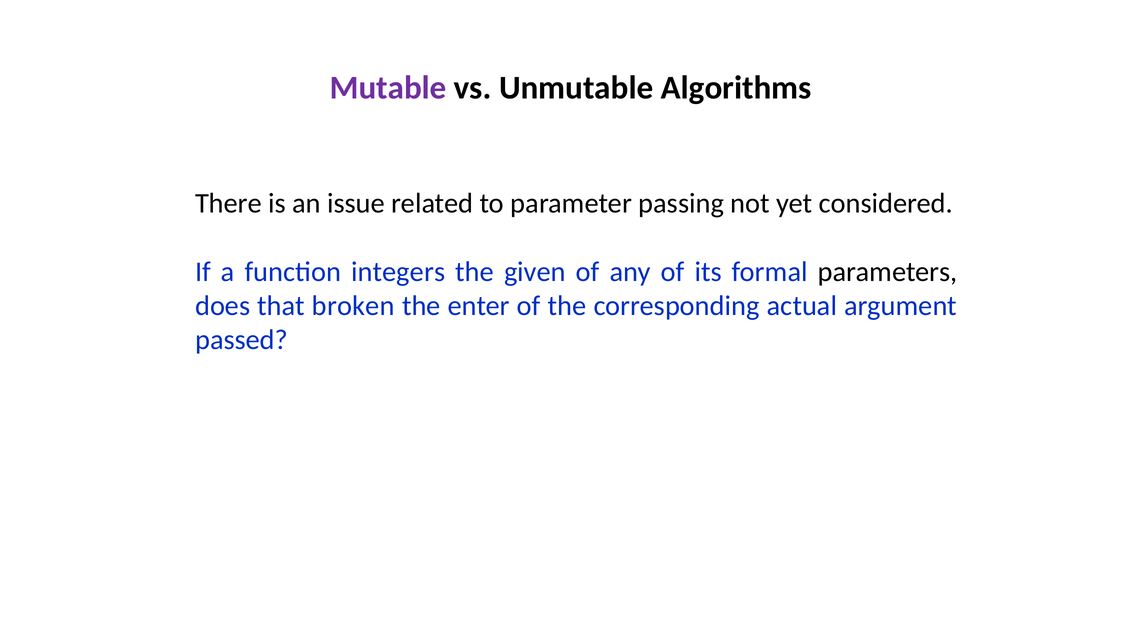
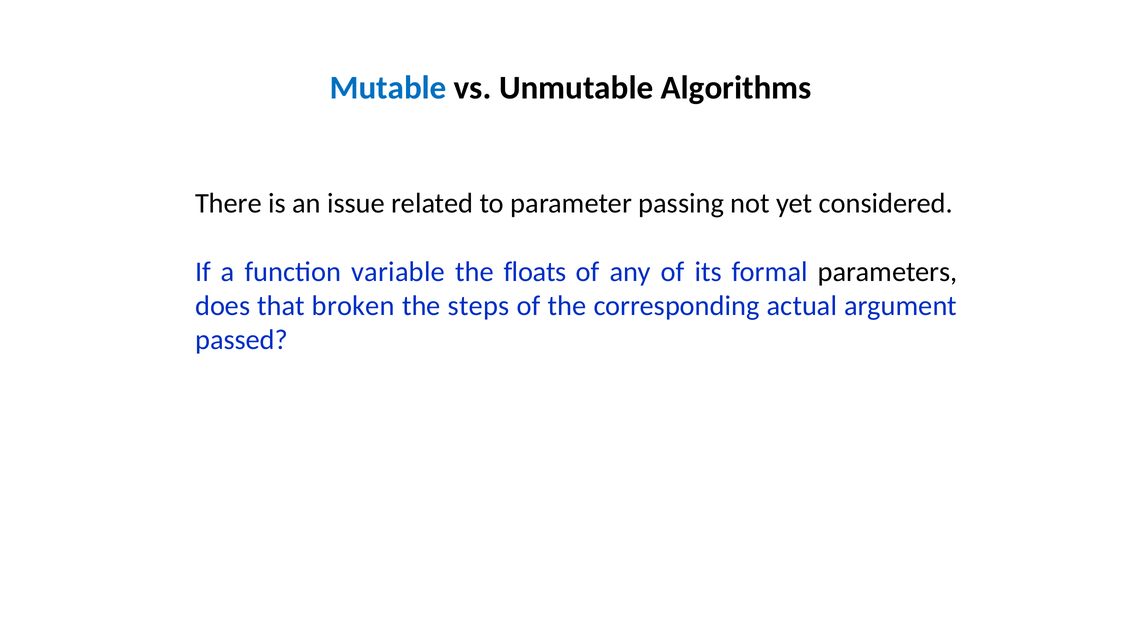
Mutable colour: purple -> blue
integers: integers -> variable
given: given -> floats
enter: enter -> steps
